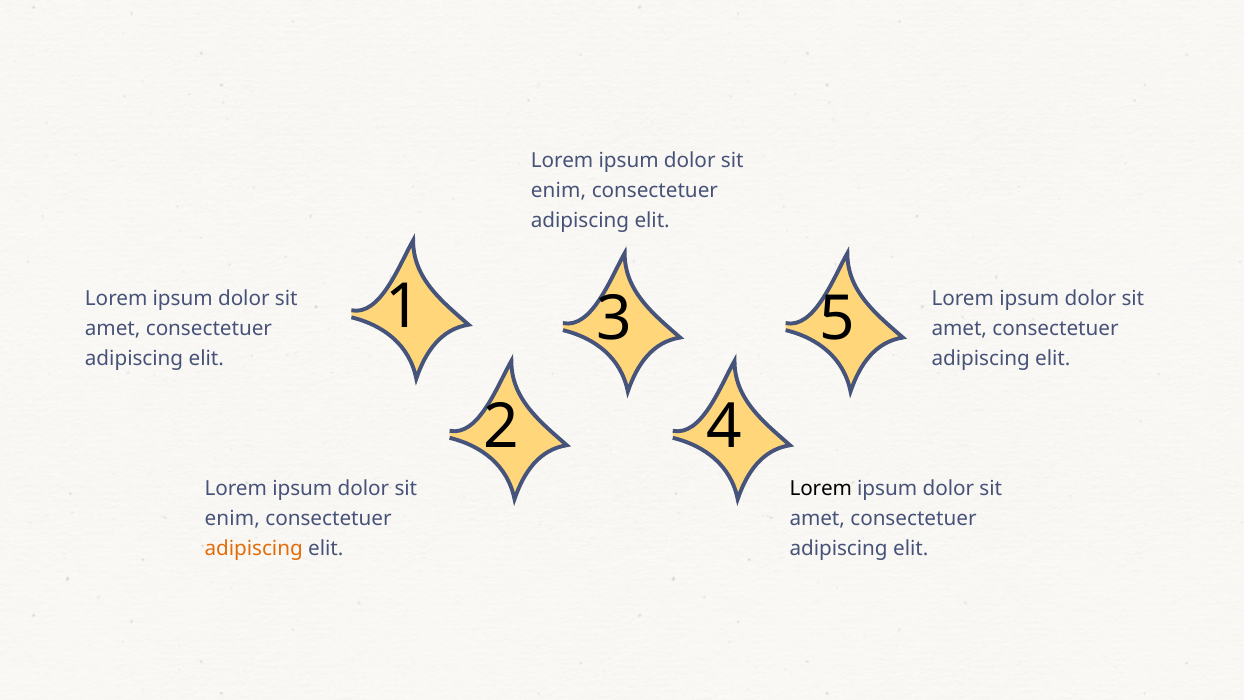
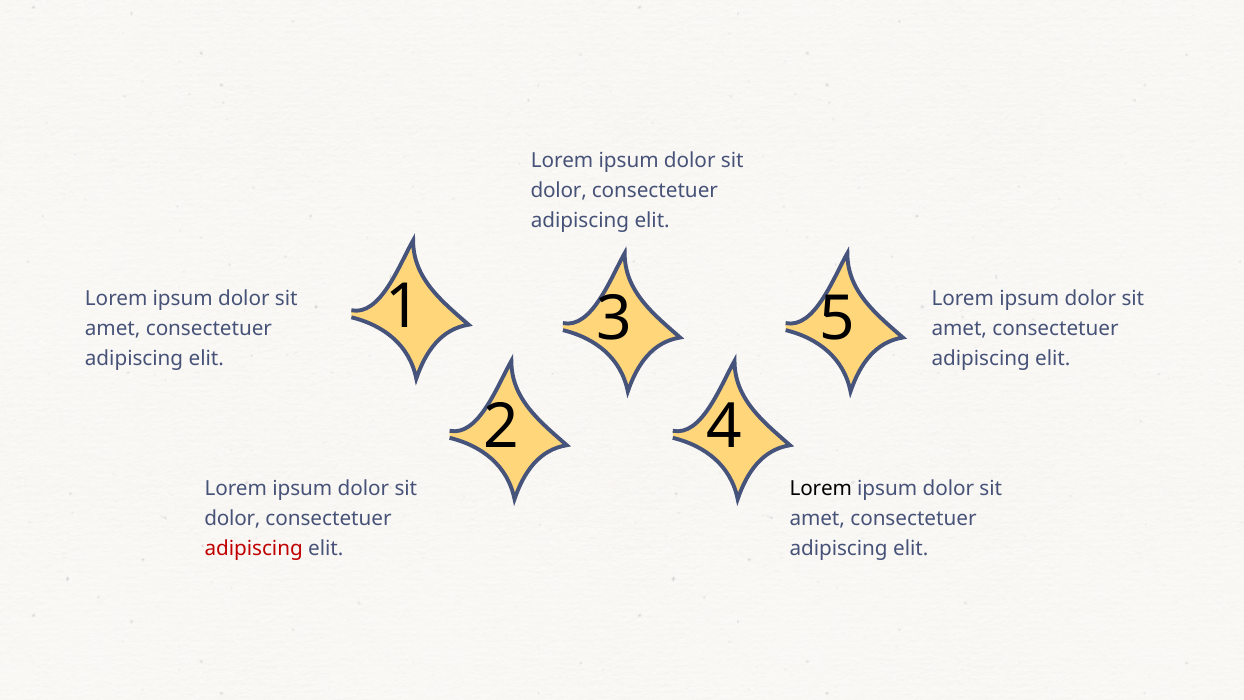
enim at (559, 191): enim -> dolor
enim at (232, 519): enim -> dolor
adipiscing at (254, 548) colour: orange -> red
